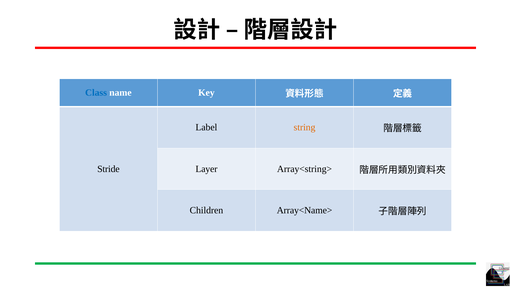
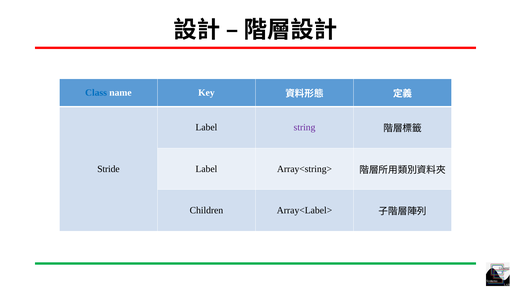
string colour: orange -> purple
Layer at (206, 169): Layer -> Label
Array<Name>: Array<Name> -> Array<Label>
